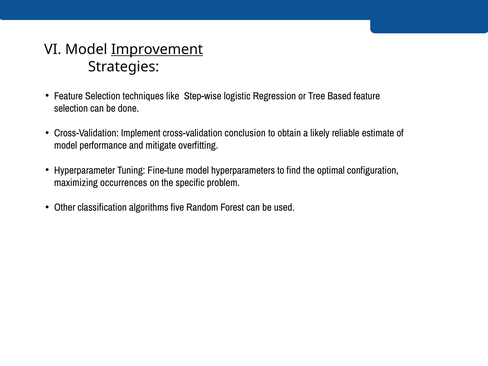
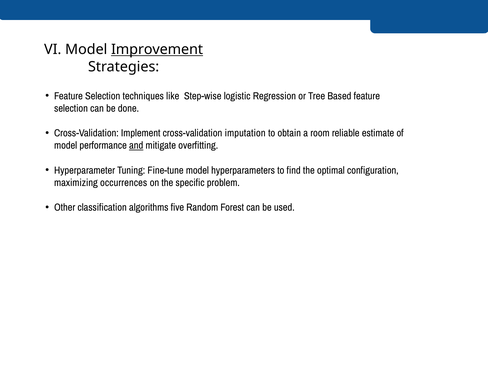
conclusion: conclusion -> imputation
likely: likely -> room
and at (136, 146) underline: none -> present
